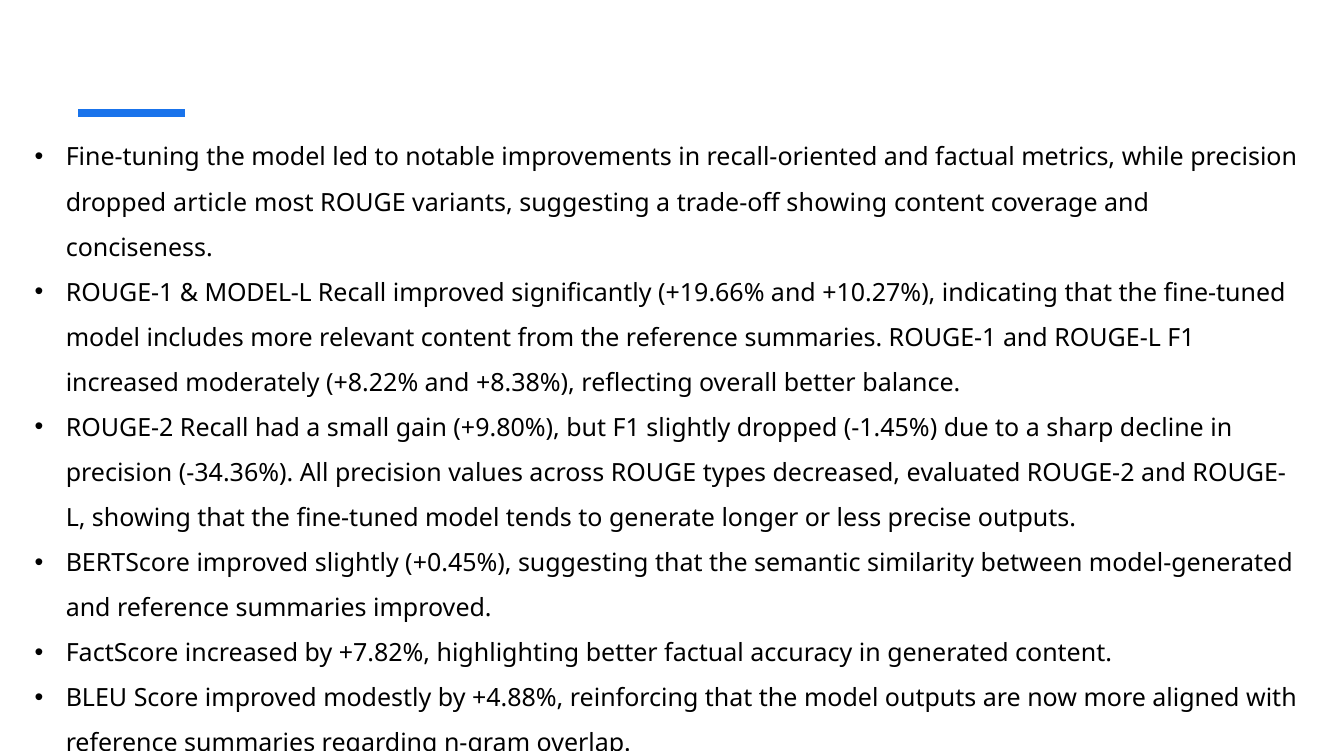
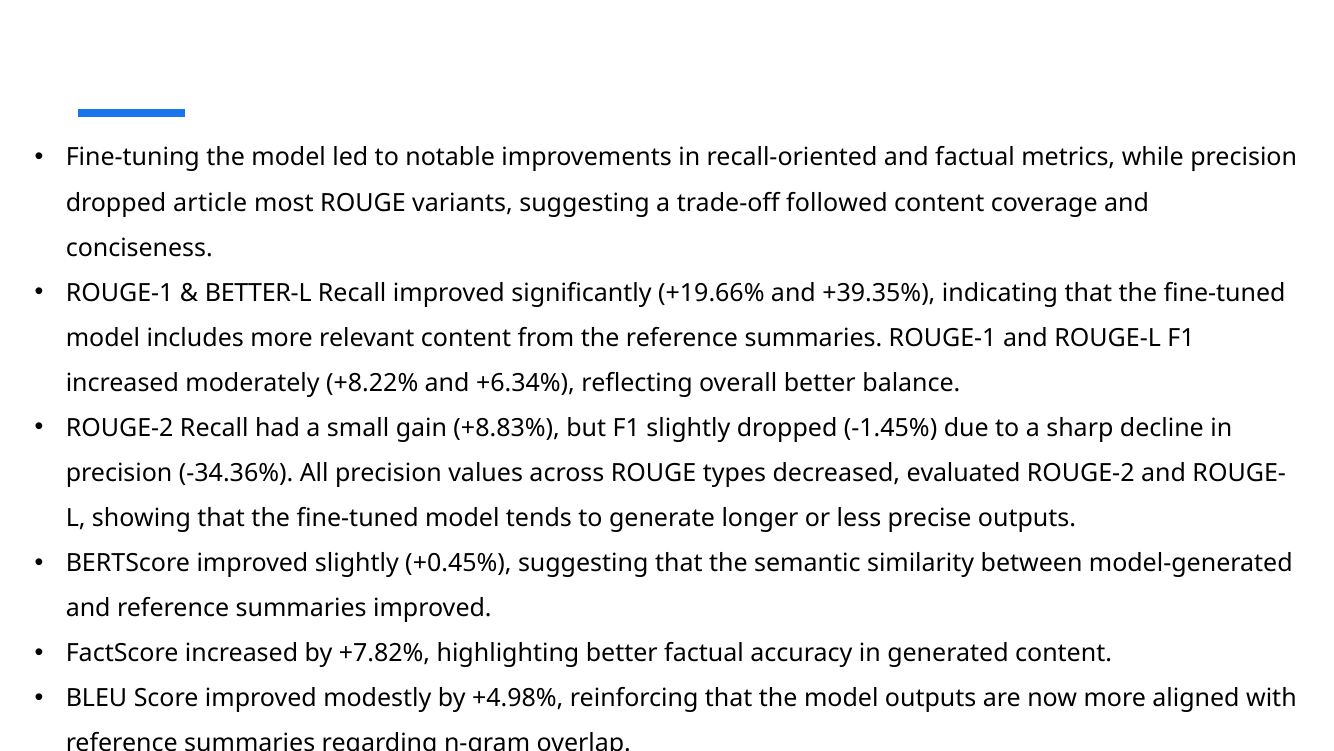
trade-off showing: showing -> followed
MODEL-L: MODEL-L -> BETTER-L
+10.27%: +10.27% -> +39.35%
+8.38%: +8.38% -> +6.34%
+9.80%: +9.80% -> +8.83%
+4.88%: +4.88% -> +4.98%
